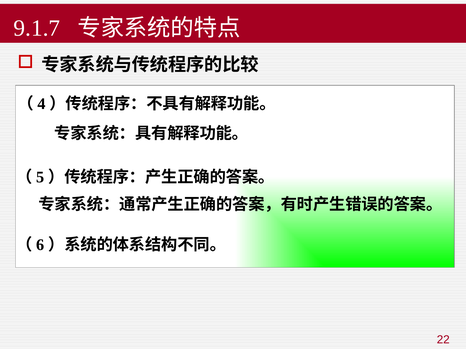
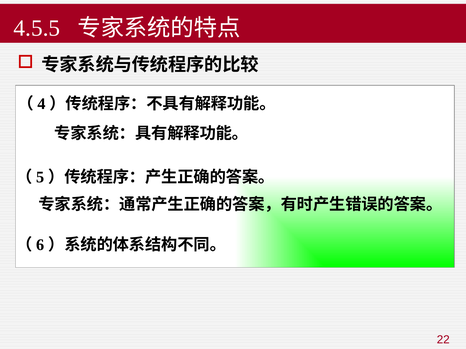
9.1.7: 9.1.7 -> 4.5.5
